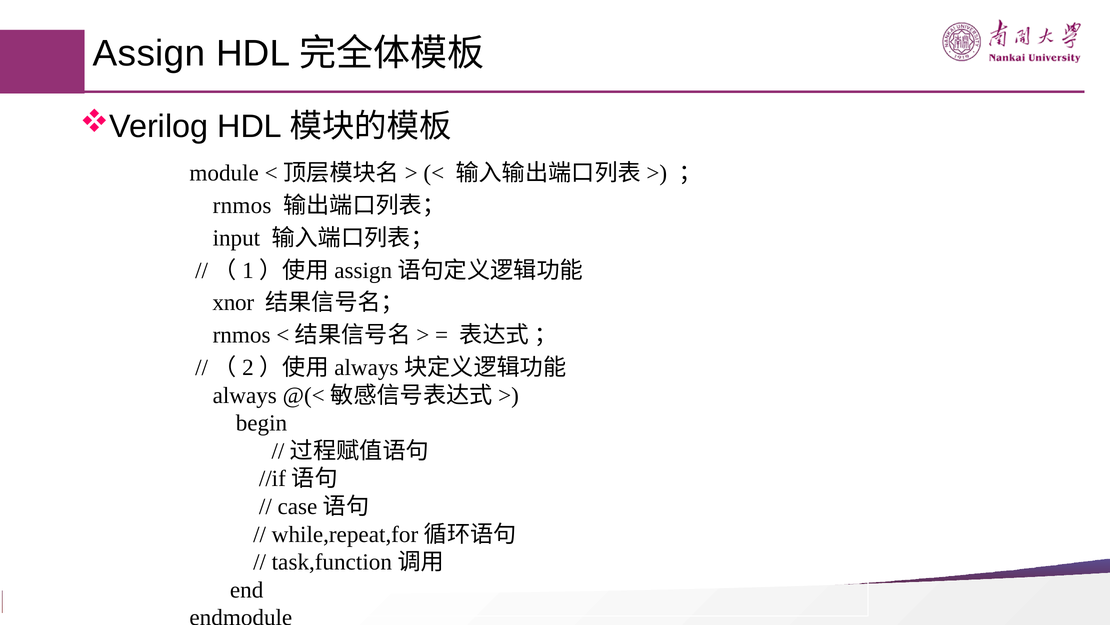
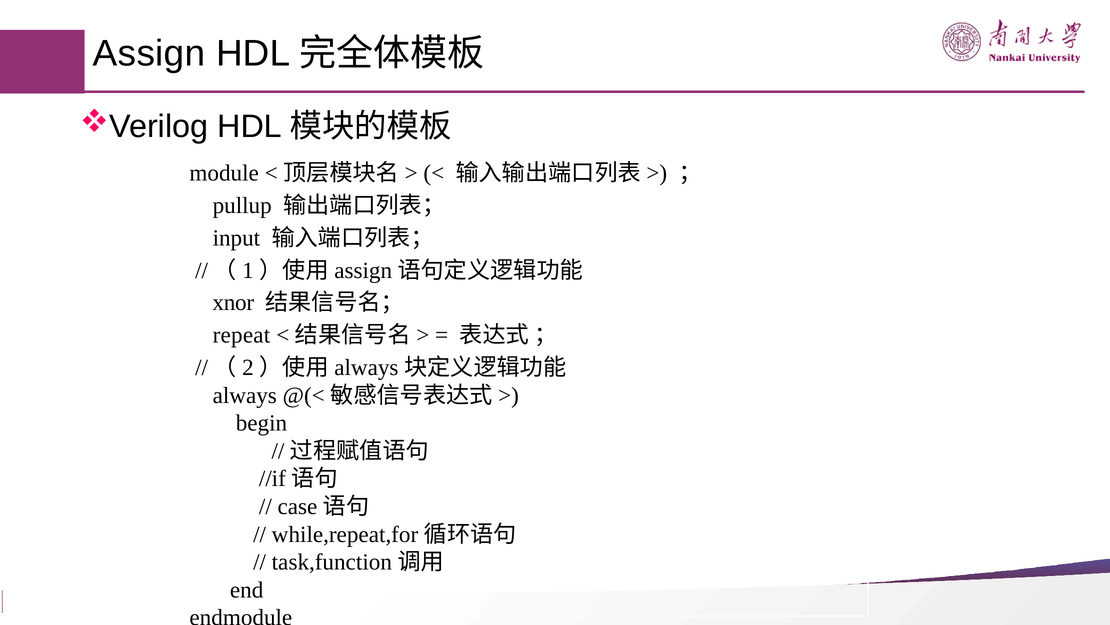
rnmos at (242, 205): rnmos -> pullup
rnmos at (242, 335): rnmos -> repeat
